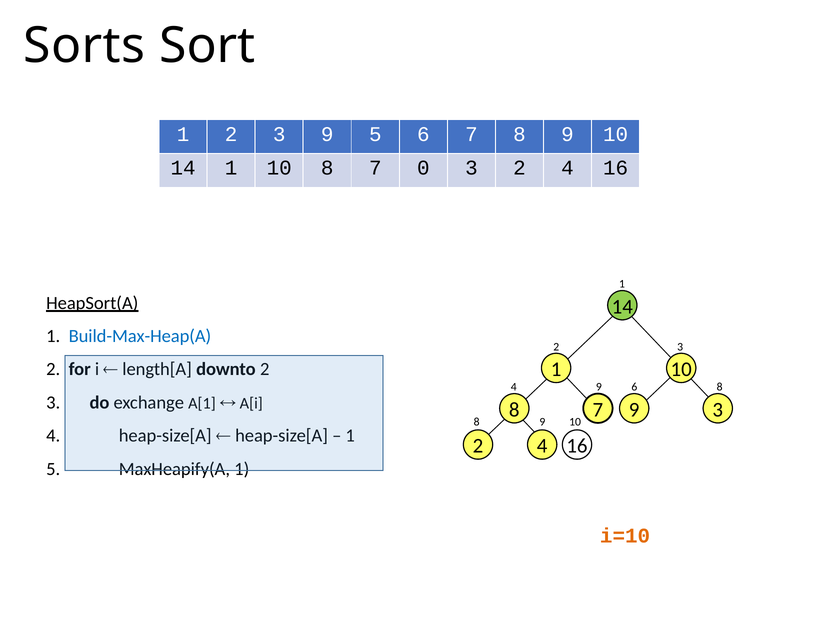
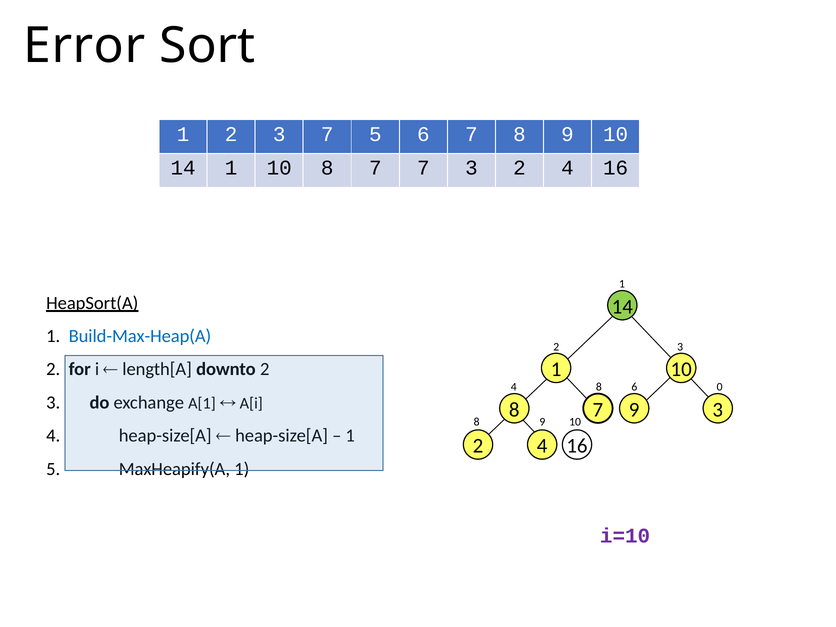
Sorts: Sorts -> Error
3 9: 9 -> 7
7 0: 0 -> 7
4 9: 9 -> 8
6 8: 8 -> 0
i=10 colour: orange -> purple
